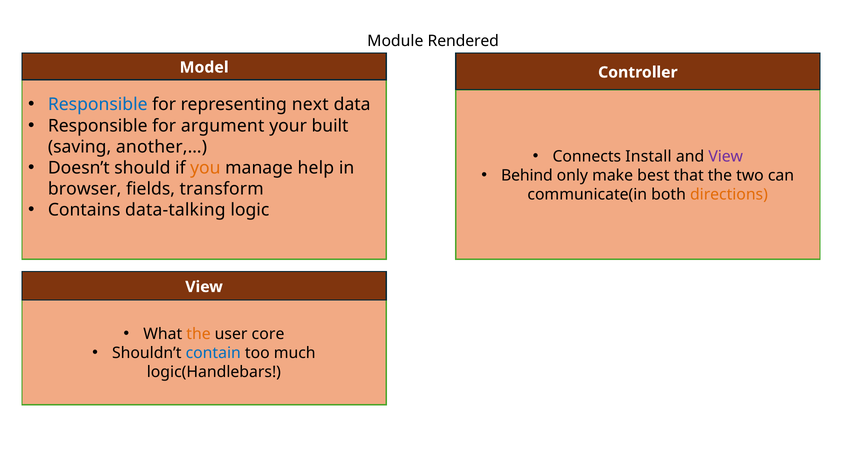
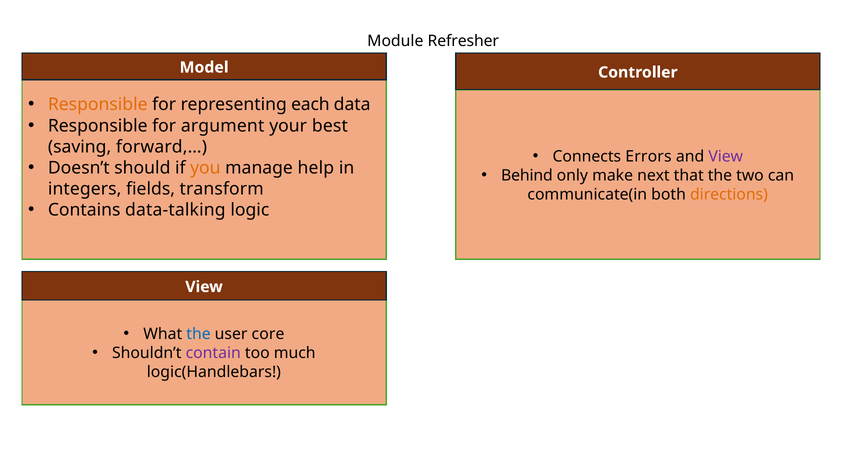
Rendered: Rendered -> Refresher
Responsible at (98, 105) colour: blue -> orange
next: next -> each
built: built -> best
another,…: another,… -> forward,…
Install: Install -> Errors
best: best -> next
browser: browser -> integers
the at (199, 334) colour: orange -> blue
contain colour: blue -> purple
